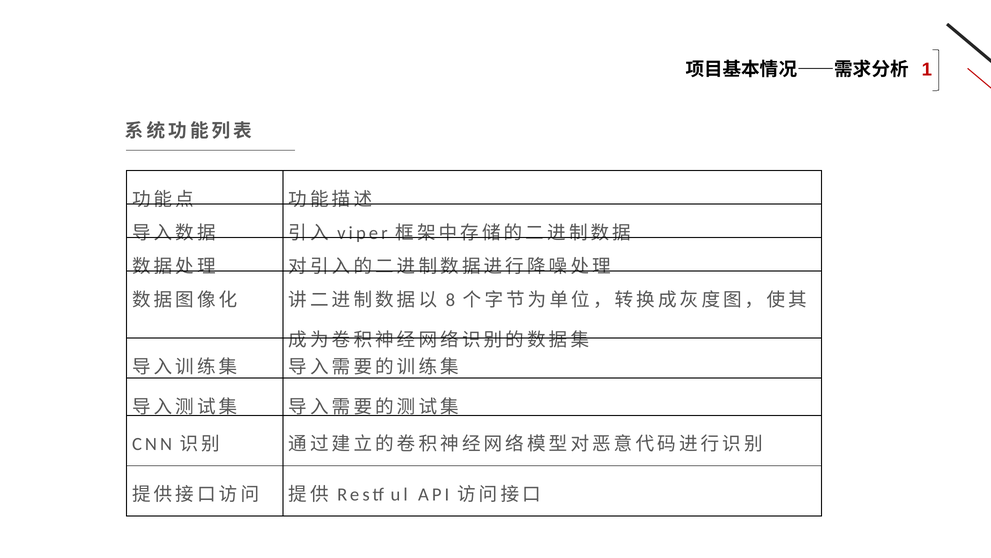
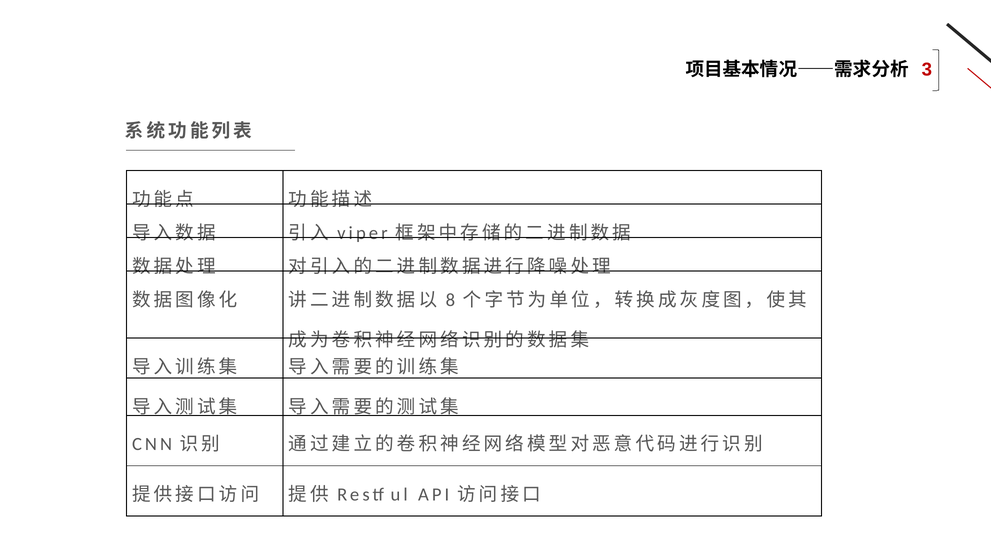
1: 1 -> 3
